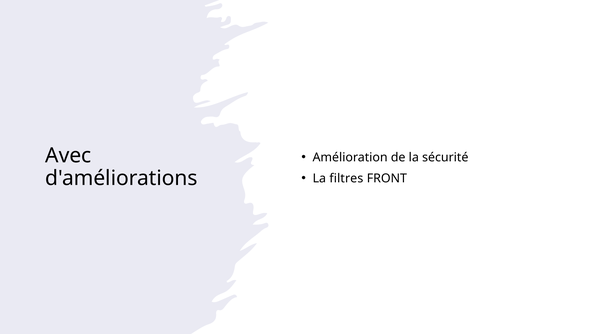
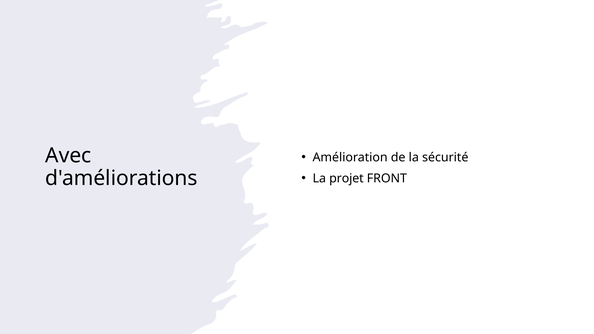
filtres: filtres -> projet
